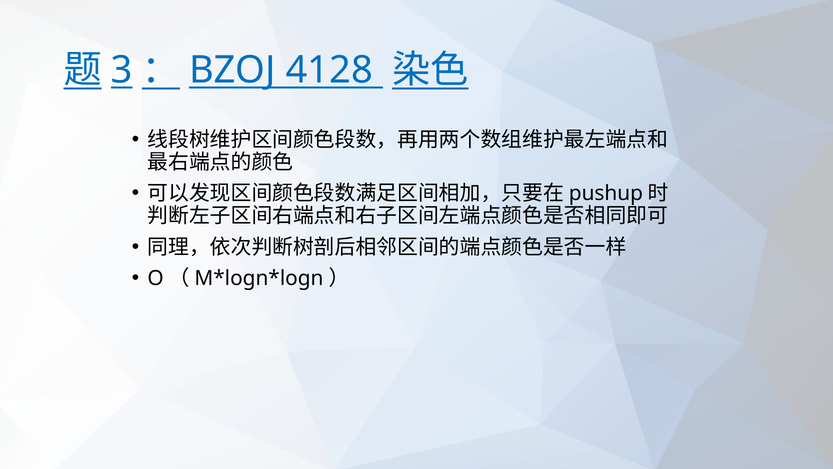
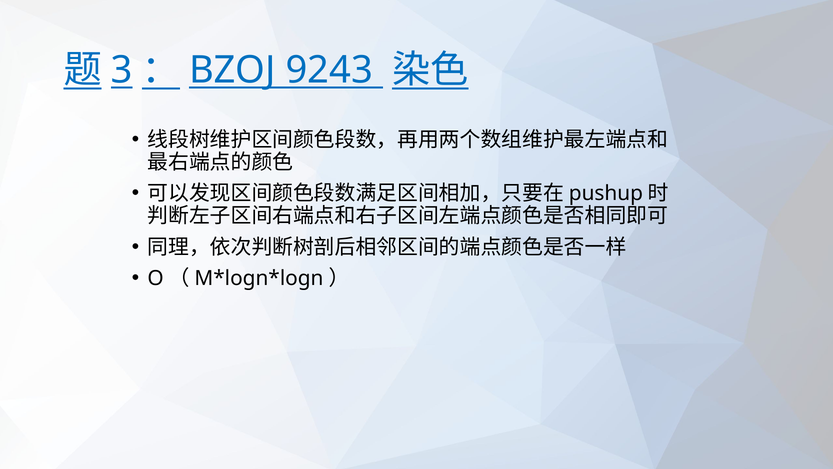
4128: 4128 -> 9243
